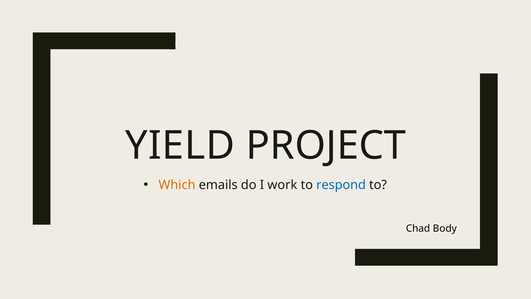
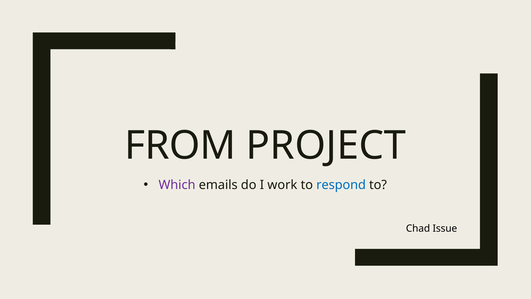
YIELD: YIELD -> FROM
Which colour: orange -> purple
Body: Body -> Issue
